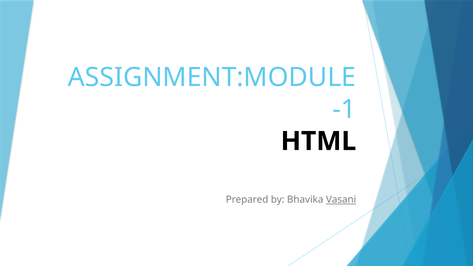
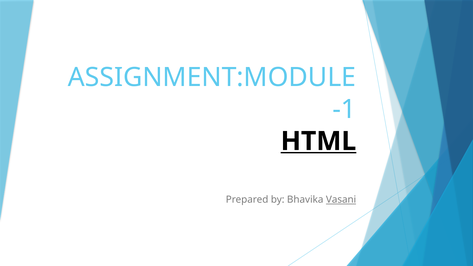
HTML underline: none -> present
